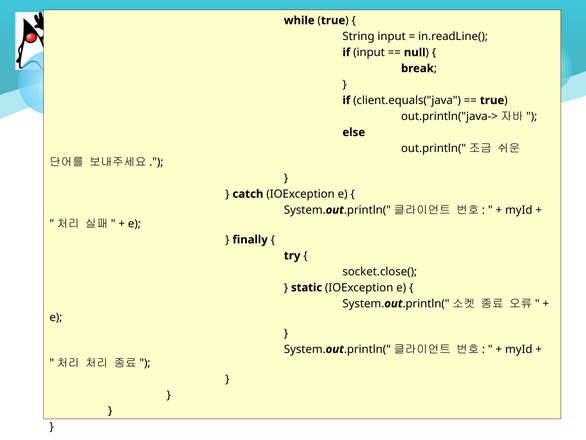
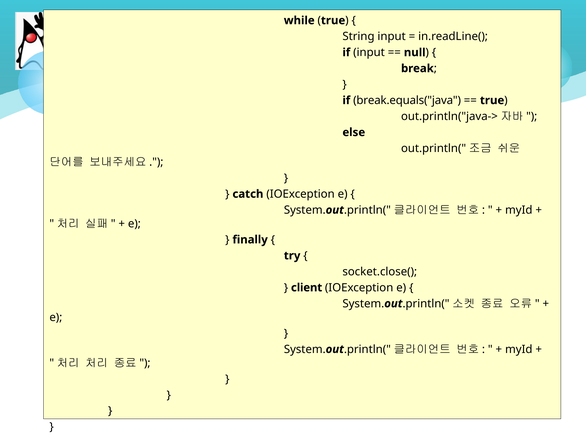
client.equals("java: client.equals("java -> break.equals("java
static: static -> client
